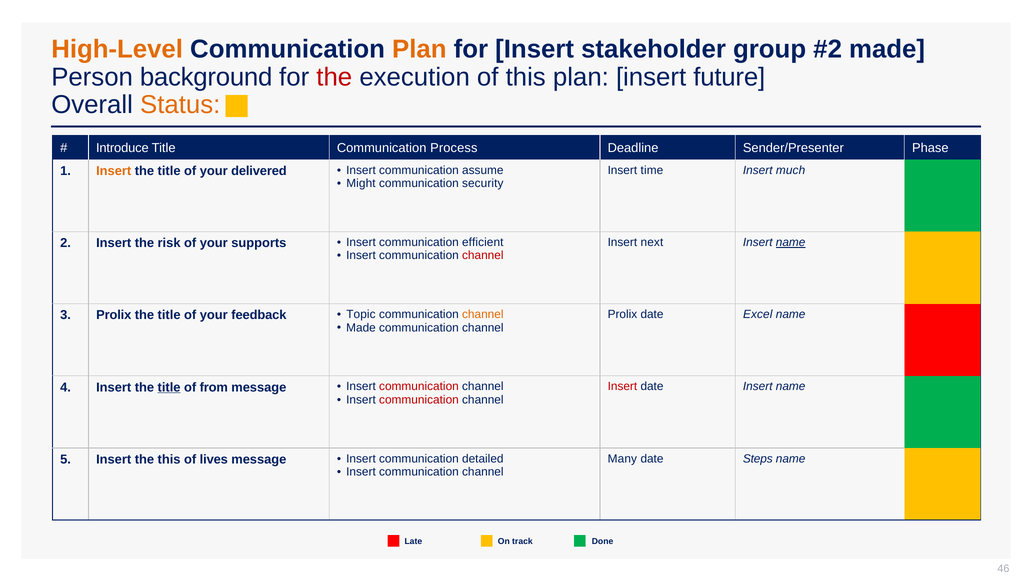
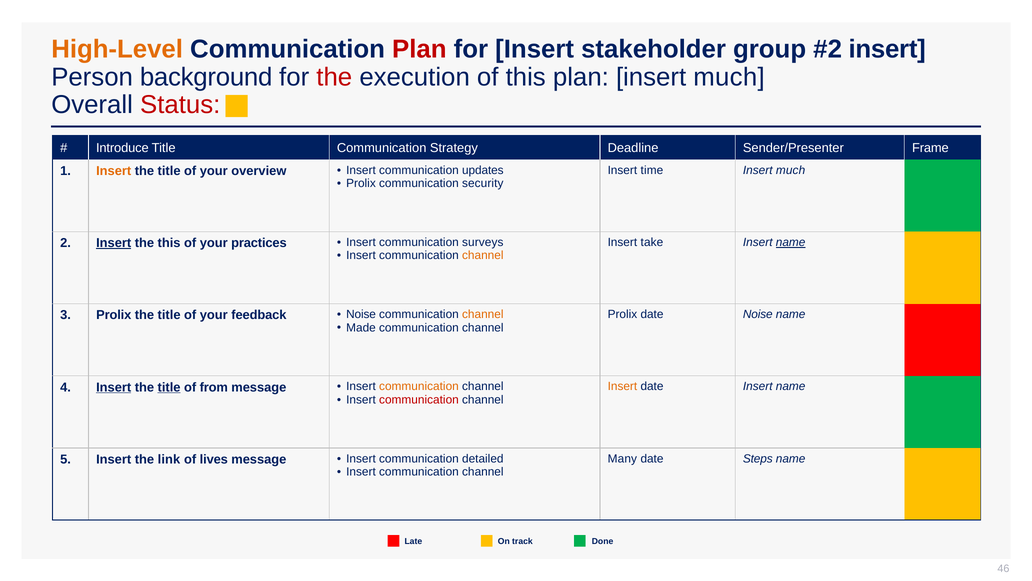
Plan at (419, 49) colour: orange -> red
made at (887, 49): made -> insert
plan insert future: future -> much
Status colour: orange -> red
Process: Process -> Strategy
Phase: Phase -> Frame
delivered: delivered -> overview
assume: assume -> updates
Might at (361, 183): Might -> Prolix
next: next -> take
Insert at (114, 243) underline: none -> present
the risk: risk -> this
supports: supports -> practices
efficient: efficient -> surveys
channel at (483, 255) colour: red -> orange
date Excel: Excel -> Noise
Topic at (361, 314): Topic -> Noise
Insert at (622, 386) colour: red -> orange
Insert at (114, 387) underline: none -> present
communication at (419, 386) colour: red -> orange
the this: this -> link
